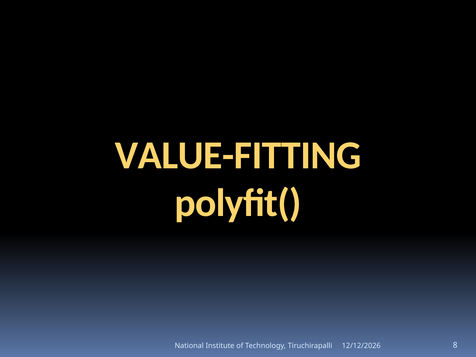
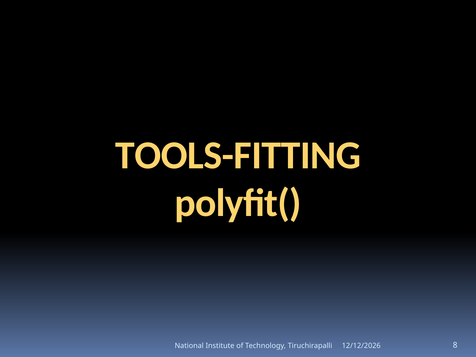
VALUE-FITTING: VALUE-FITTING -> TOOLS-FITTING
